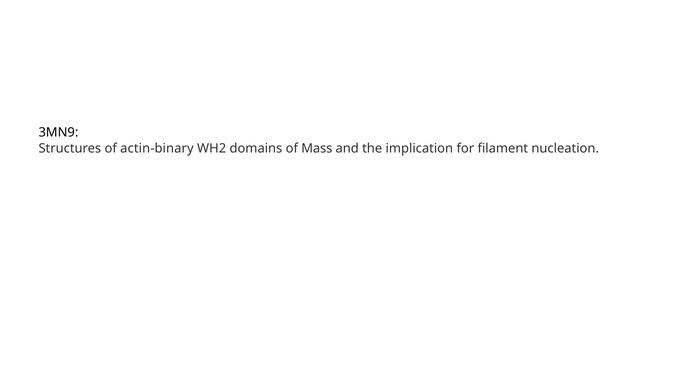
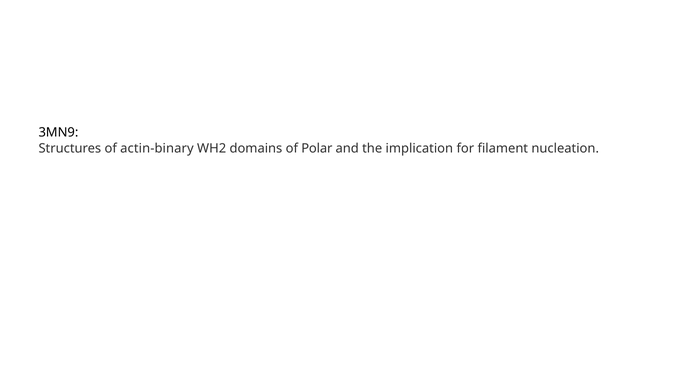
Mass: Mass -> Polar
